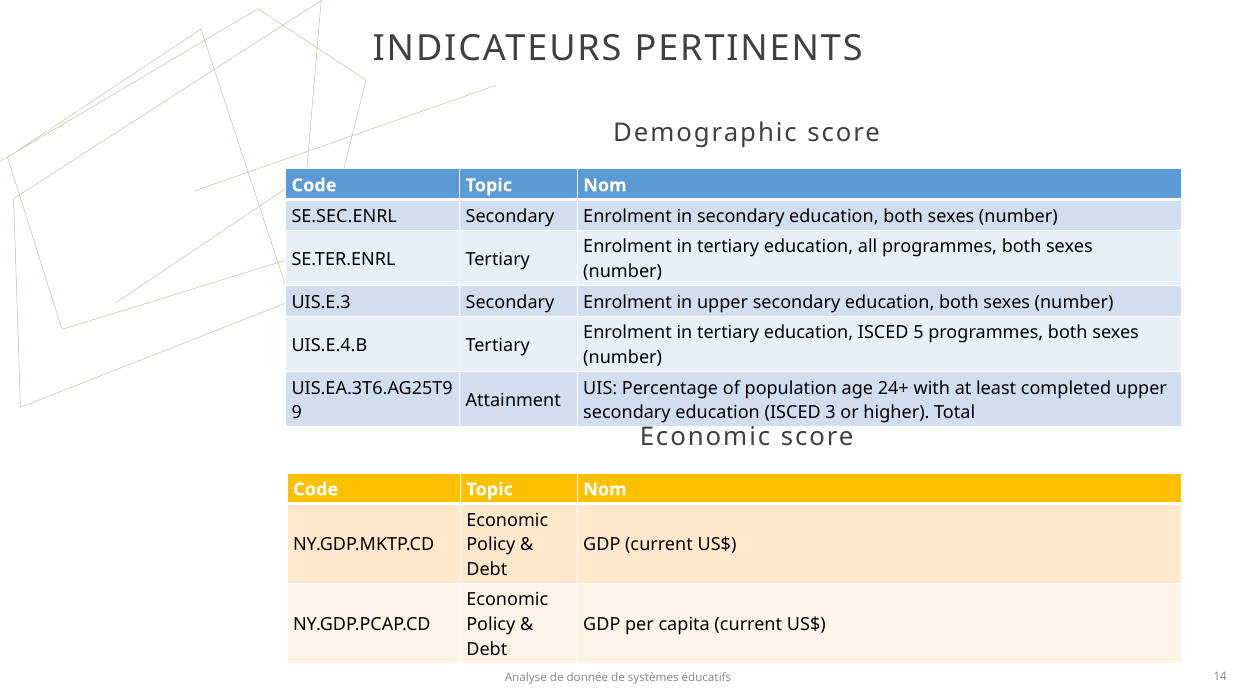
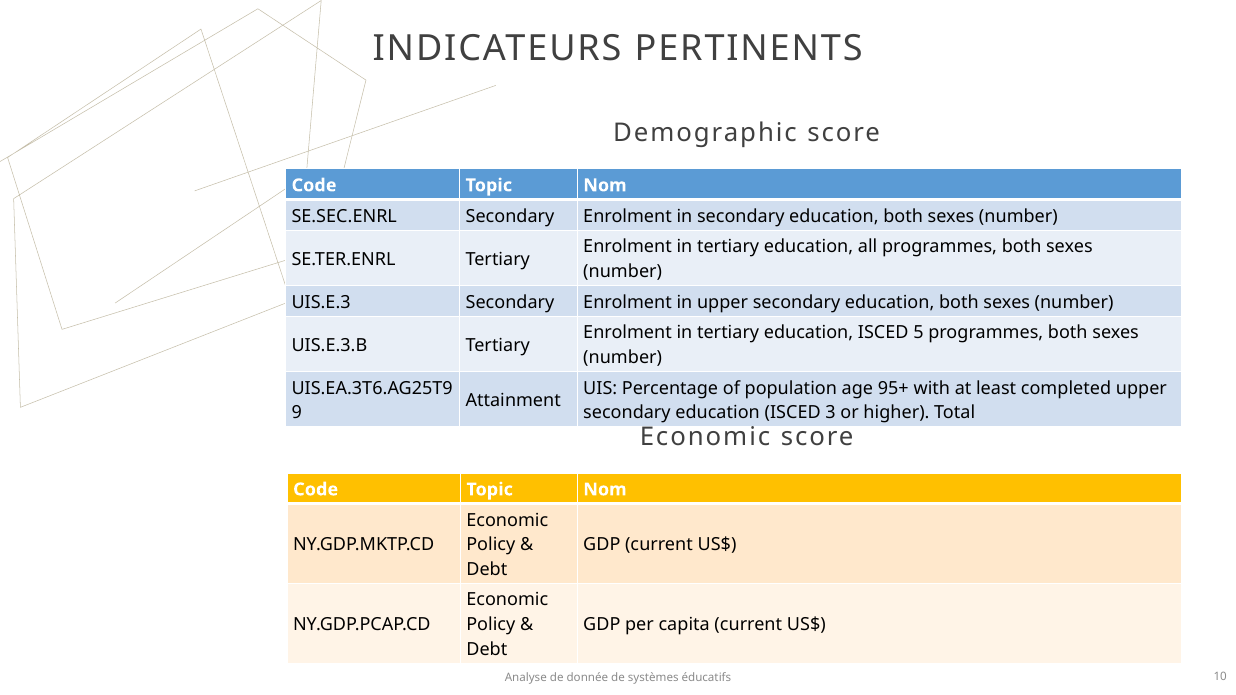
UIS.E.4.B: UIS.E.4.B -> UIS.E.3.B
24+: 24+ -> 95+
14: 14 -> 10
